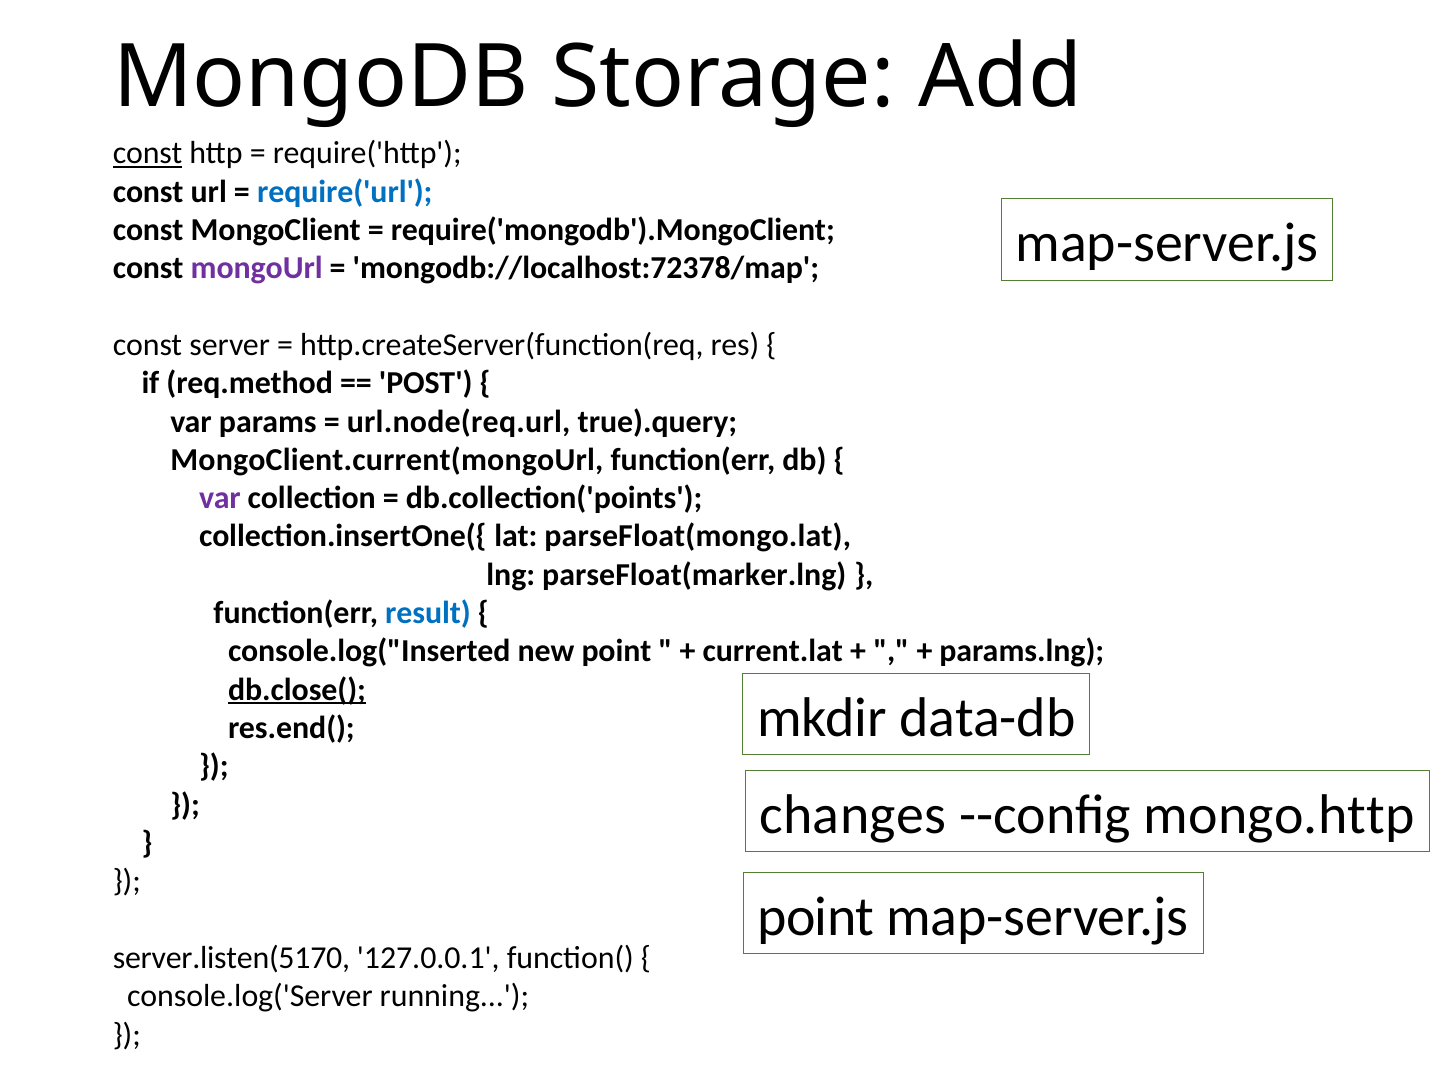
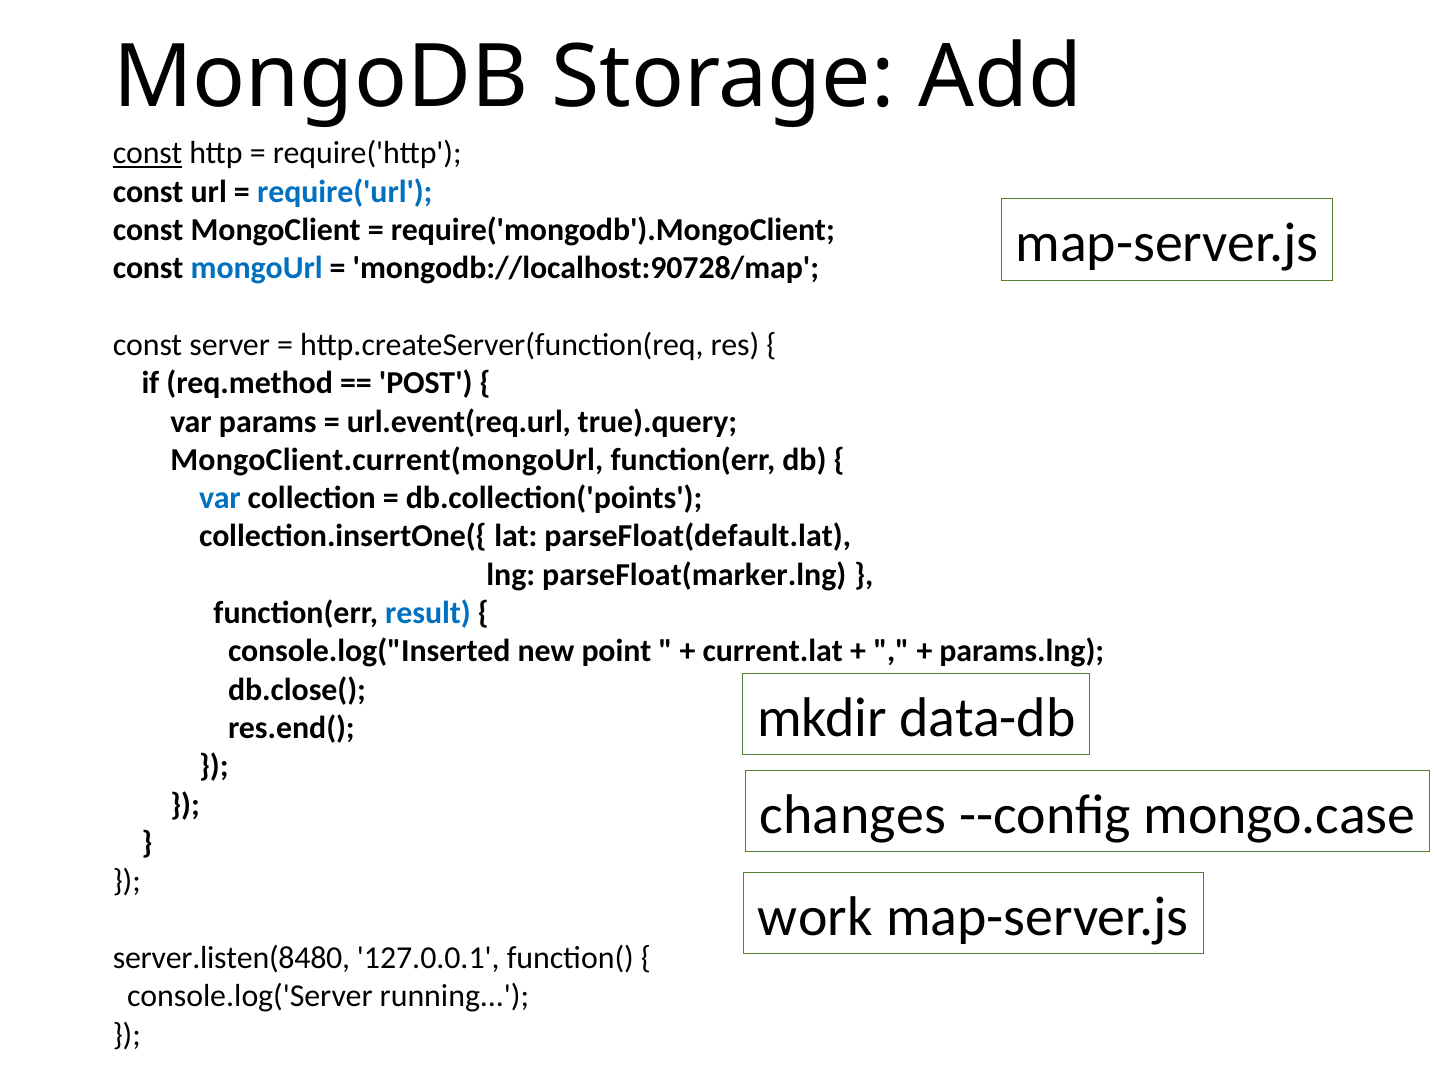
mongoUrl colour: purple -> blue
mongodb://localhost:72378/map: mongodb://localhost:72378/map -> mongodb://localhost:90728/map
url.node(req.url: url.node(req.url -> url.event(req.url
var at (220, 498) colour: purple -> blue
parseFloat(mongo.lat: parseFloat(mongo.lat -> parseFloat(default.lat
db.close( underline: present -> none
mongo.http: mongo.http -> mongo.case
point at (816, 916): point -> work
server.listen(5170: server.listen(5170 -> server.listen(8480
